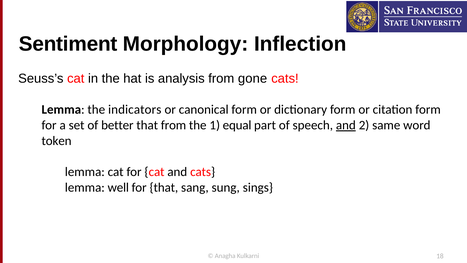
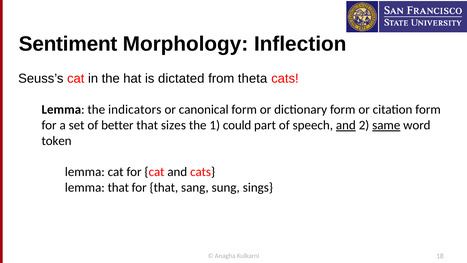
analysis: analysis -> dictated
gone: gone -> theta
that from: from -> sizes
equal: equal -> could
same underline: none -> present
lemma well: well -> that
